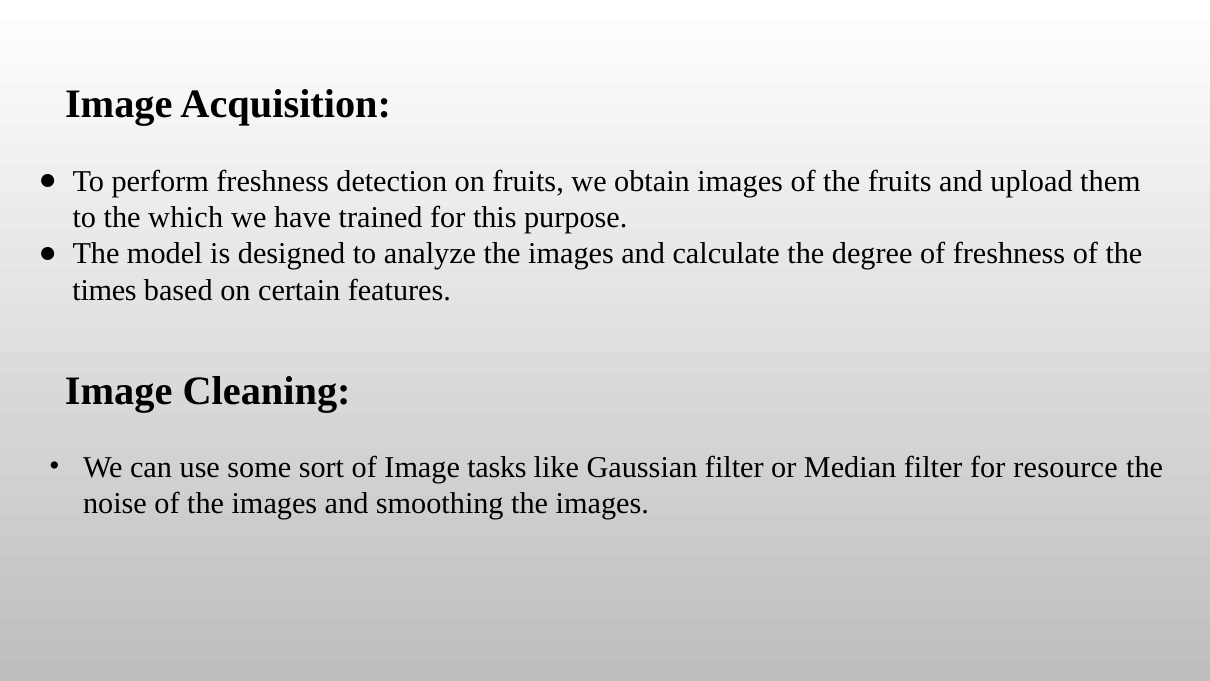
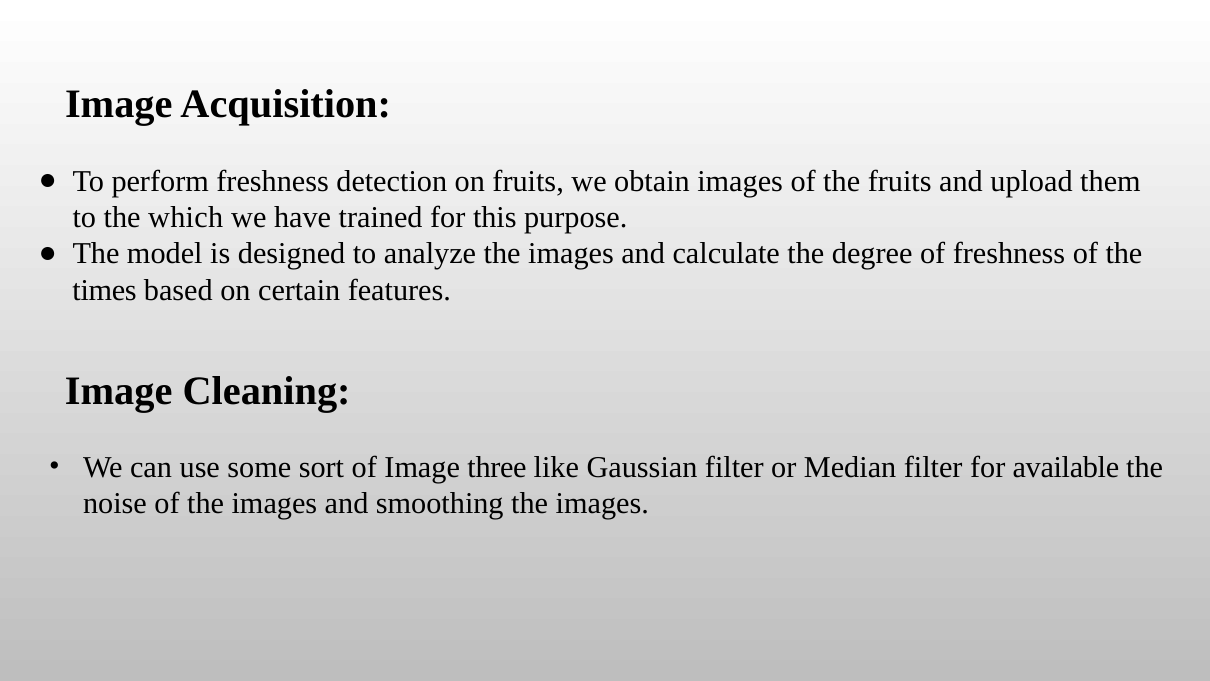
tasks: tasks -> three
resource: resource -> available
